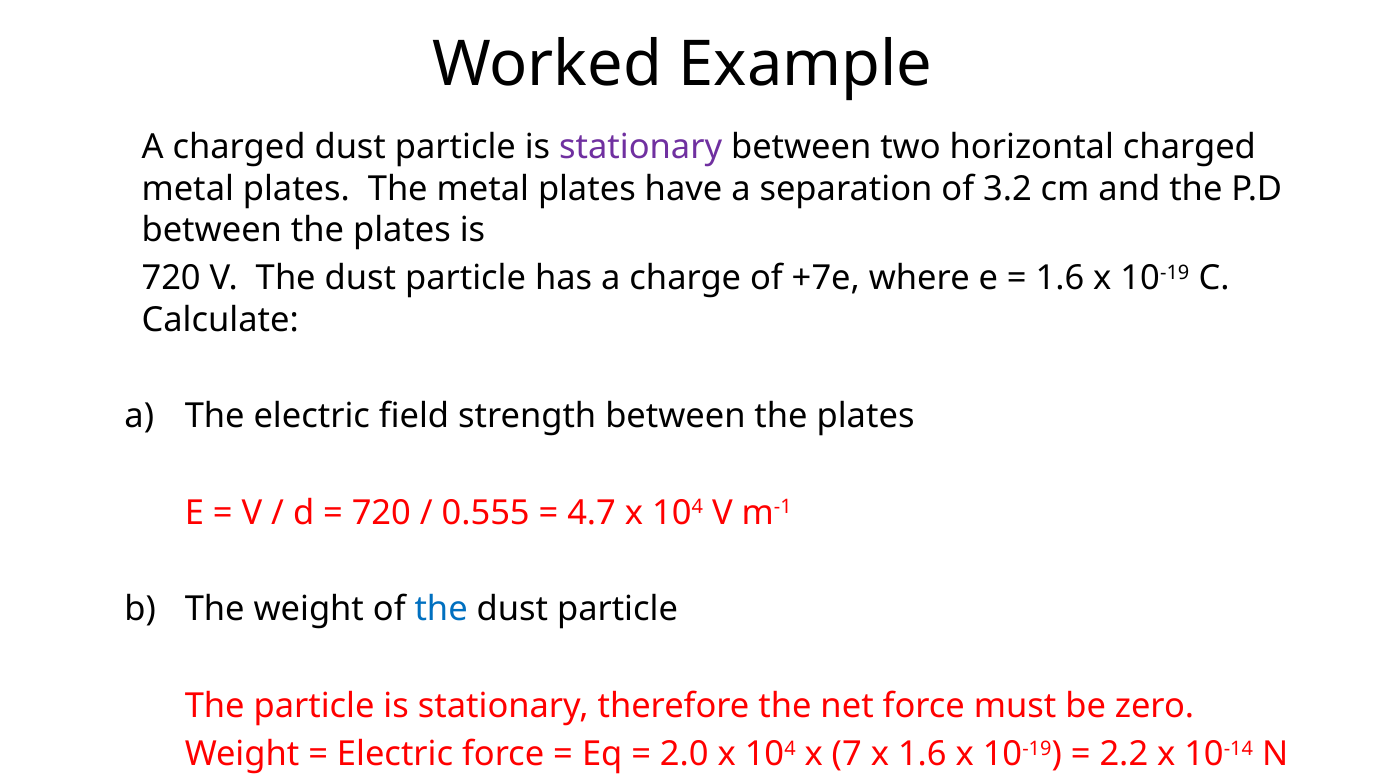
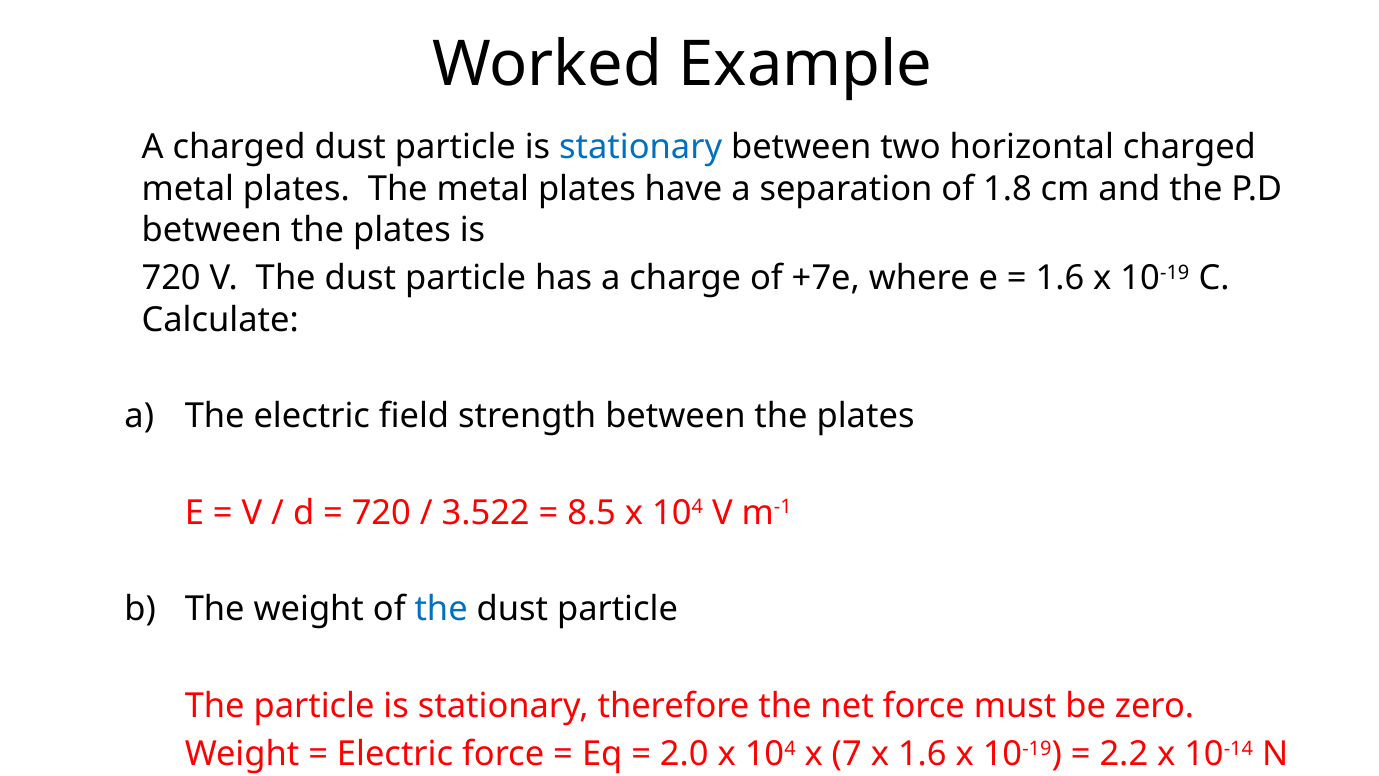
stationary at (641, 147) colour: purple -> blue
3.2: 3.2 -> 1.8
0.555: 0.555 -> 3.522
4.7: 4.7 -> 8.5
